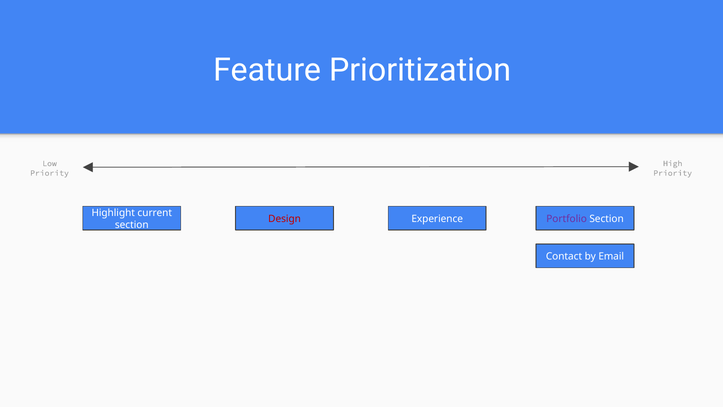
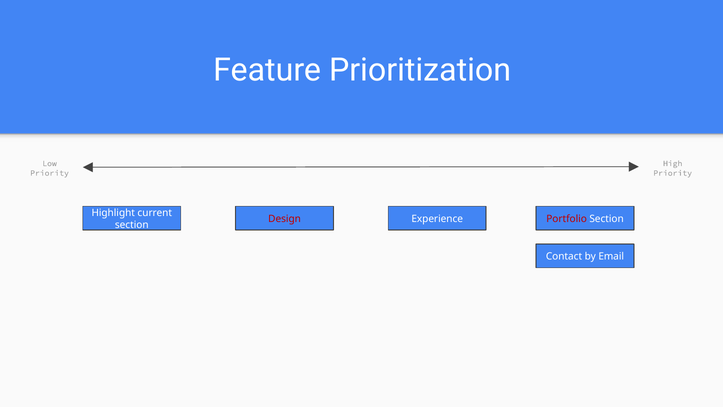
Portfolio colour: purple -> red
